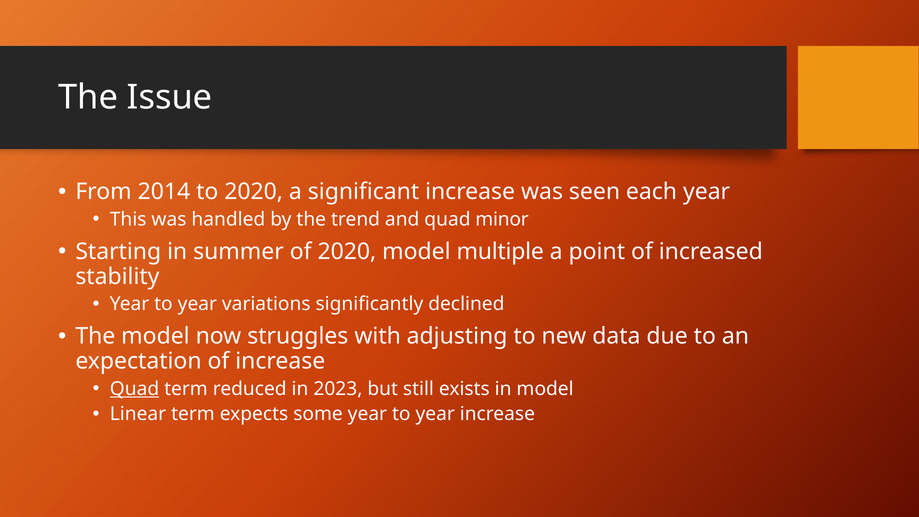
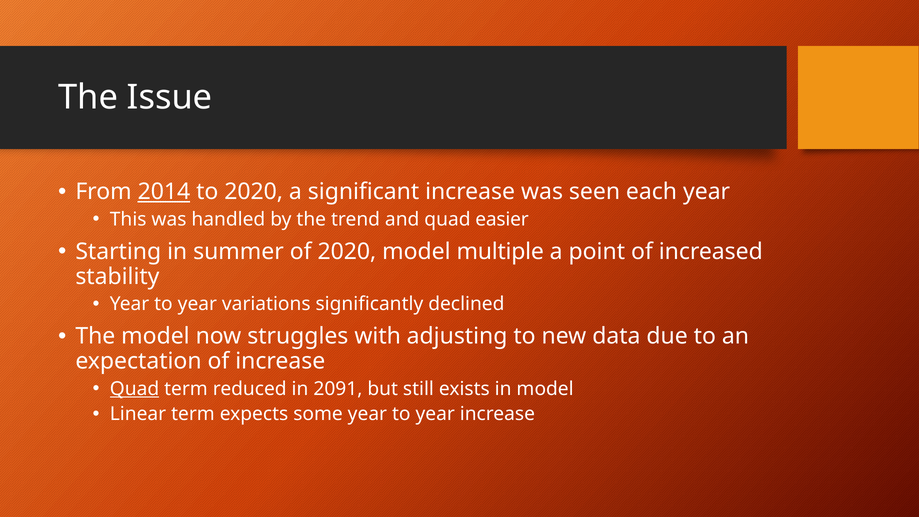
2014 underline: none -> present
minor: minor -> easier
2023: 2023 -> 2091
